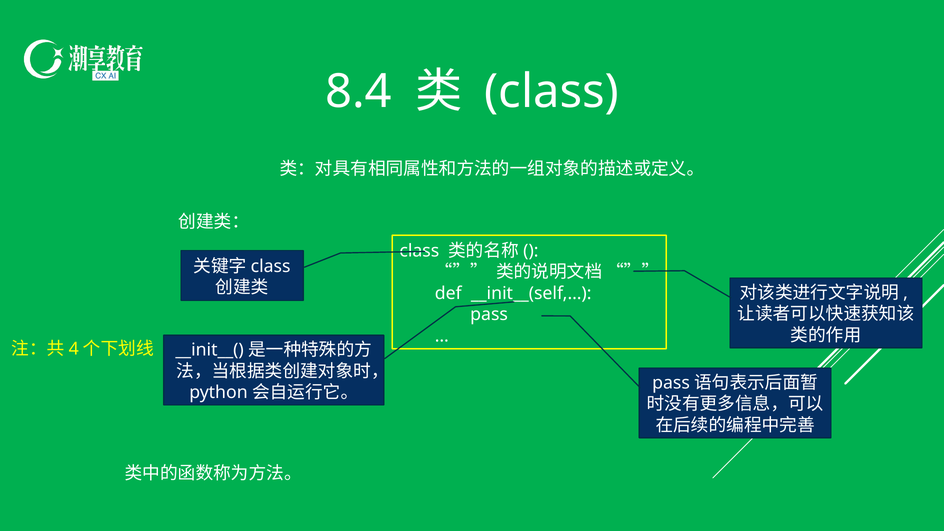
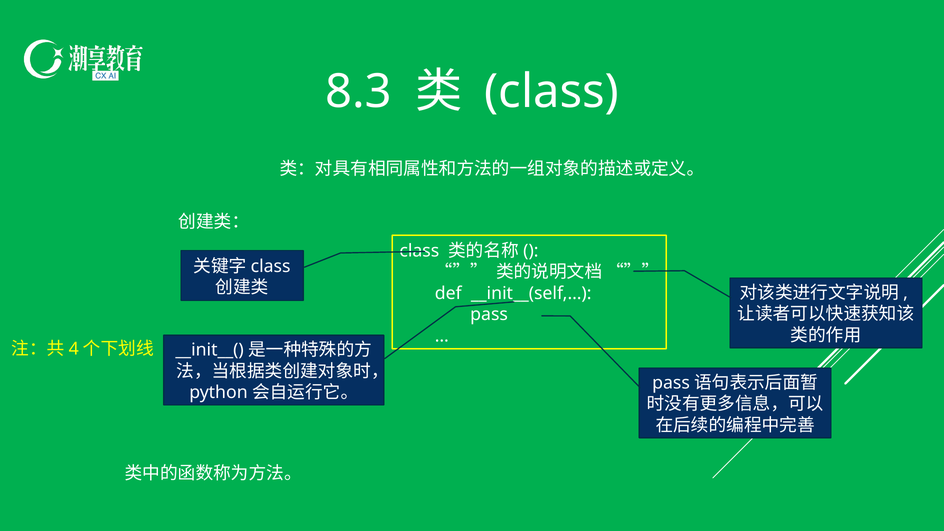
8.4: 8.4 -> 8.3
